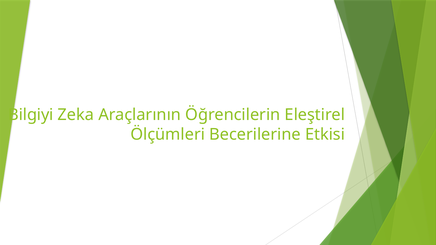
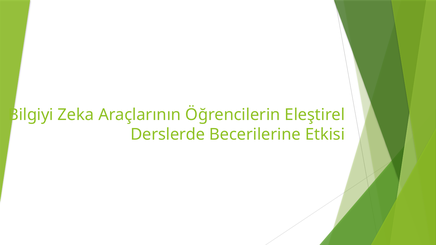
Ölçümleri: Ölçümleri -> Derslerde
